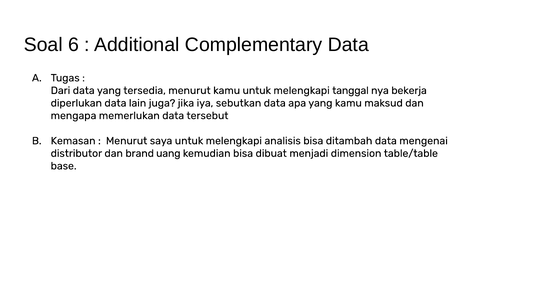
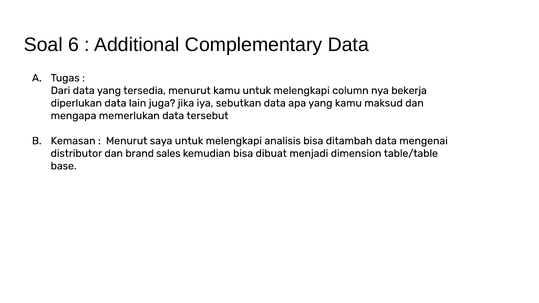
tanggal: tanggal -> column
uang: uang -> sales
